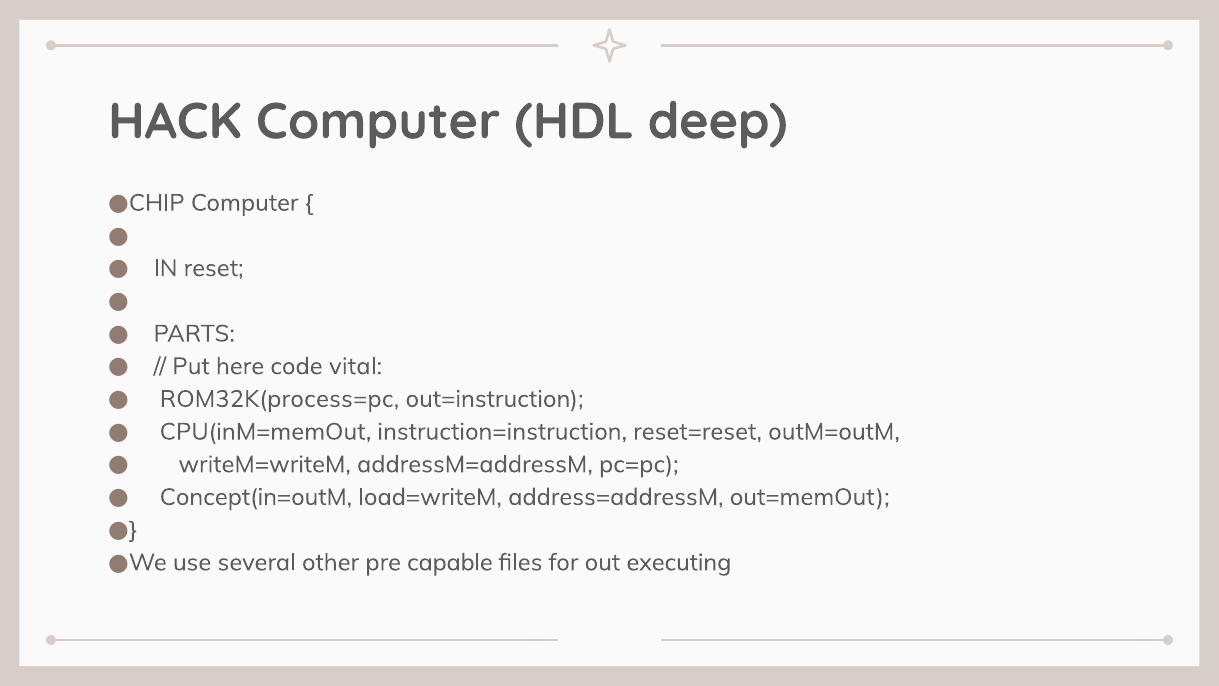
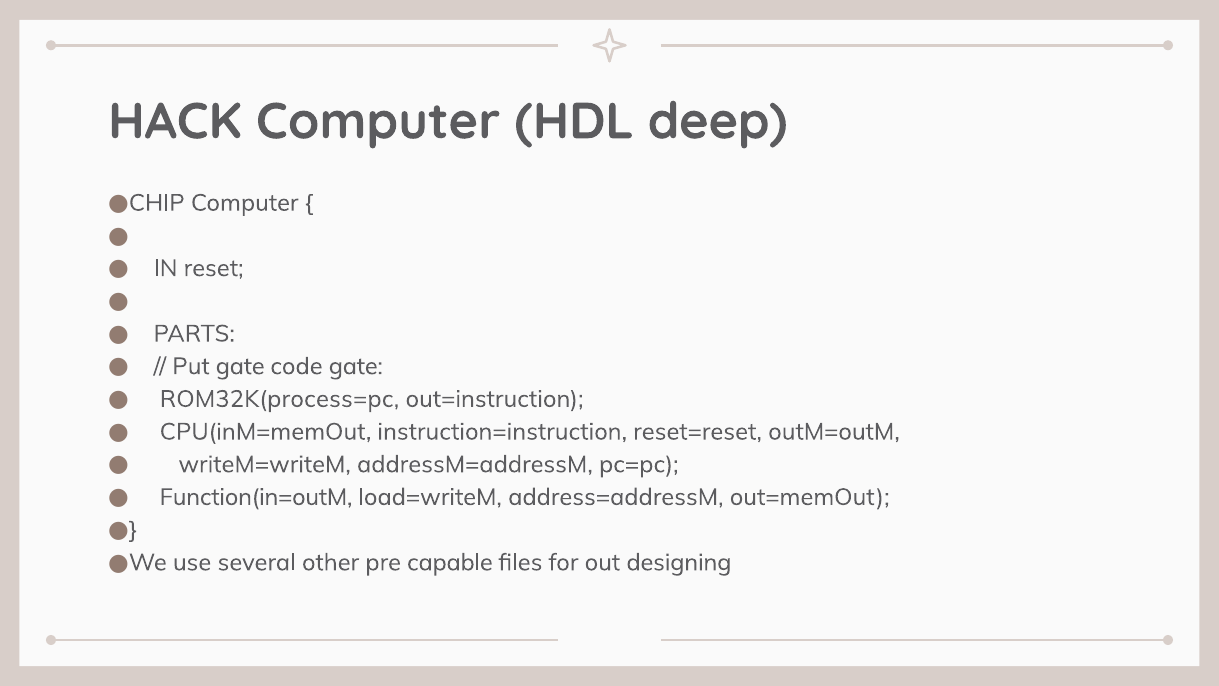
Put here: here -> gate
code vital: vital -> gate
Concept(in=outM: Concept(in=outM -> Function(in=outM
executing: executing -> designing
